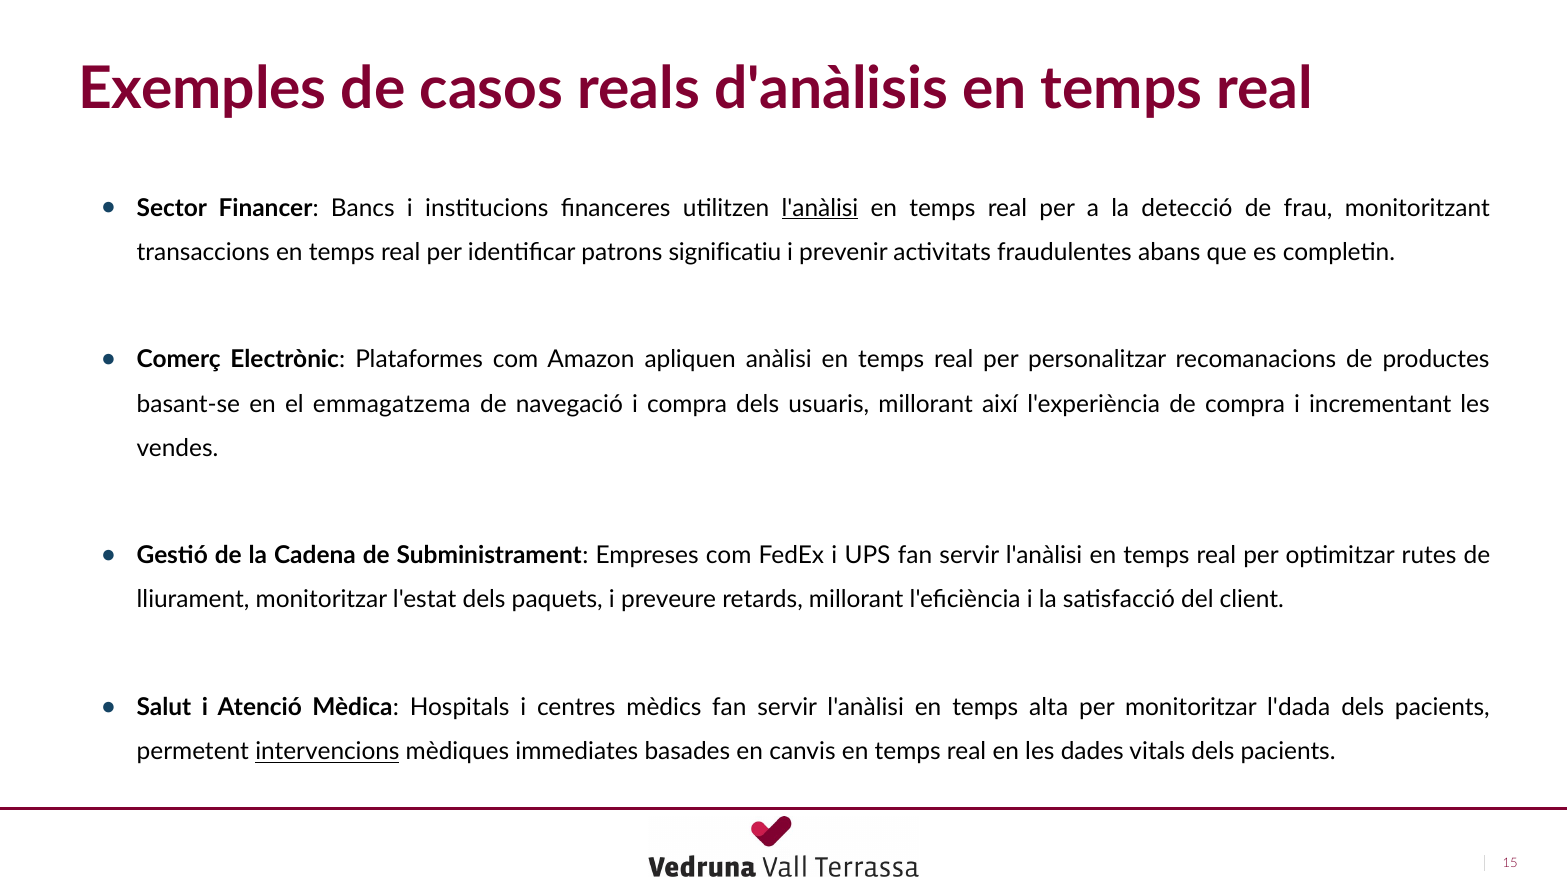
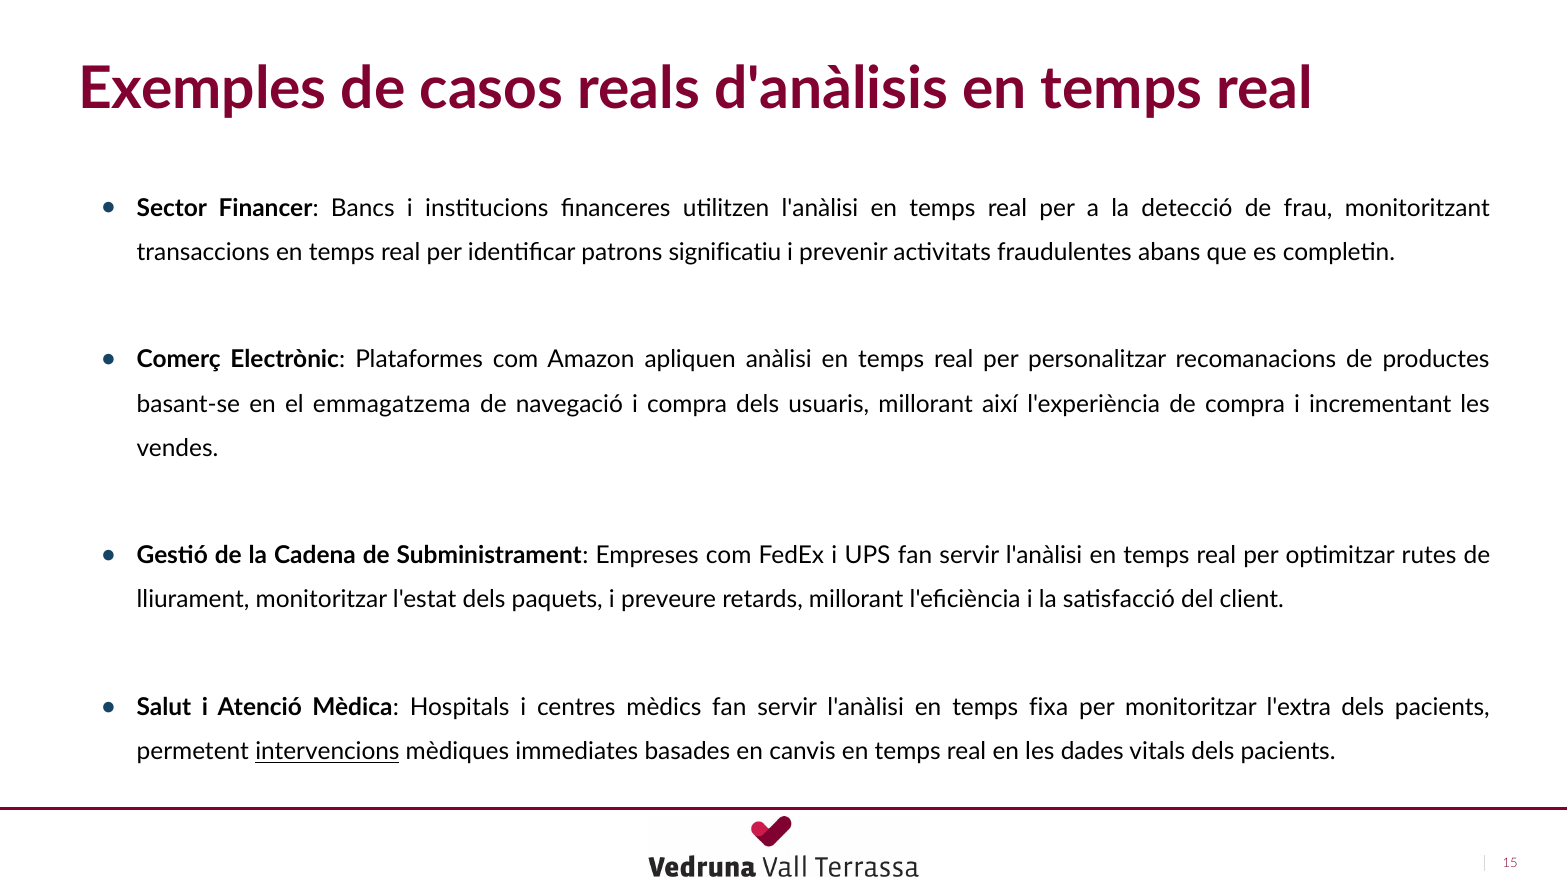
l'anàlisi at (820, 208) underline: present -> none
alta: alta -> fixa
l'dada: l'dada -> l'extra
